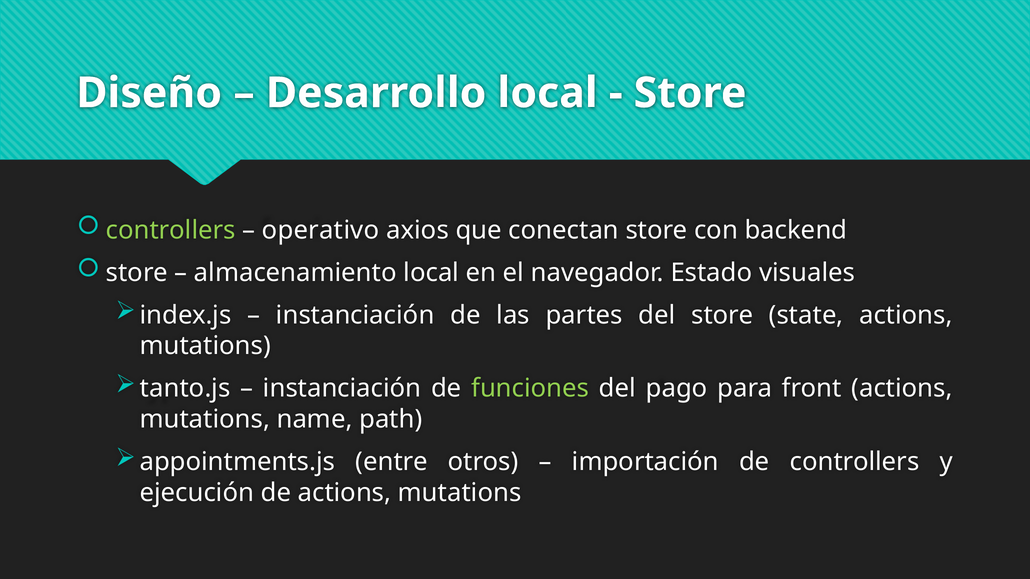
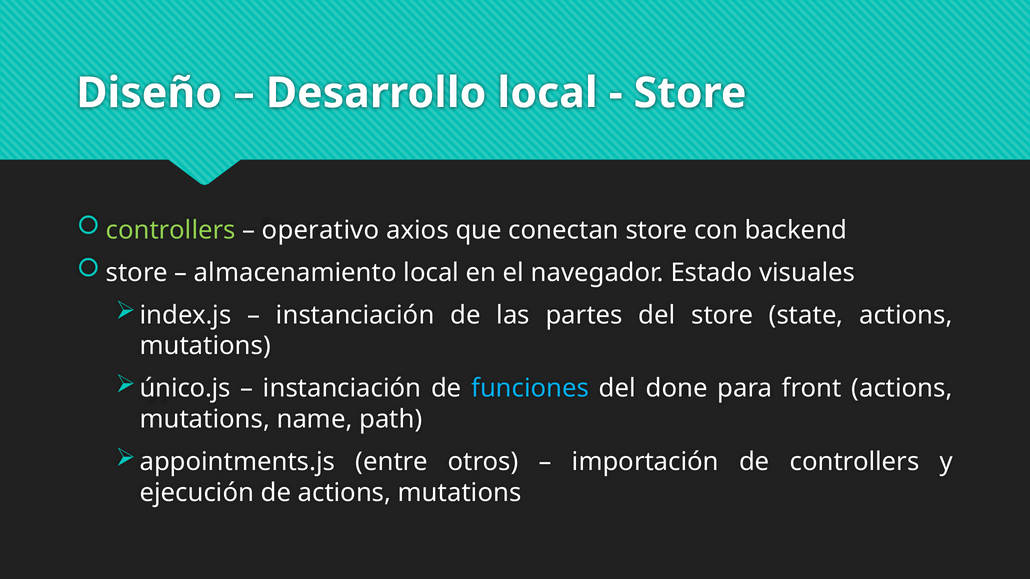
tanto.js: tanto.js -> único.js
funciones colour: light green -> light blue
pago: pago -> done
